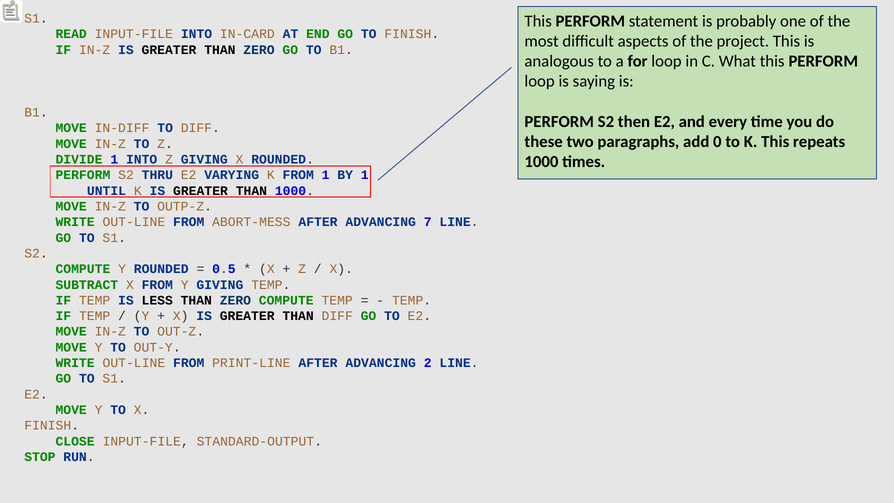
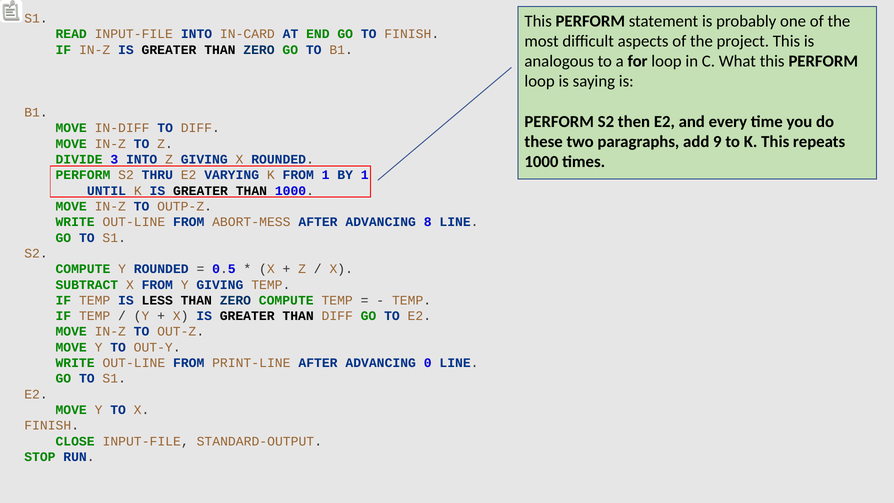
0: 0 -> 9
DIVIDE 1: 1 -> 3
7: 7 -> 8
2: 2 -> 0
